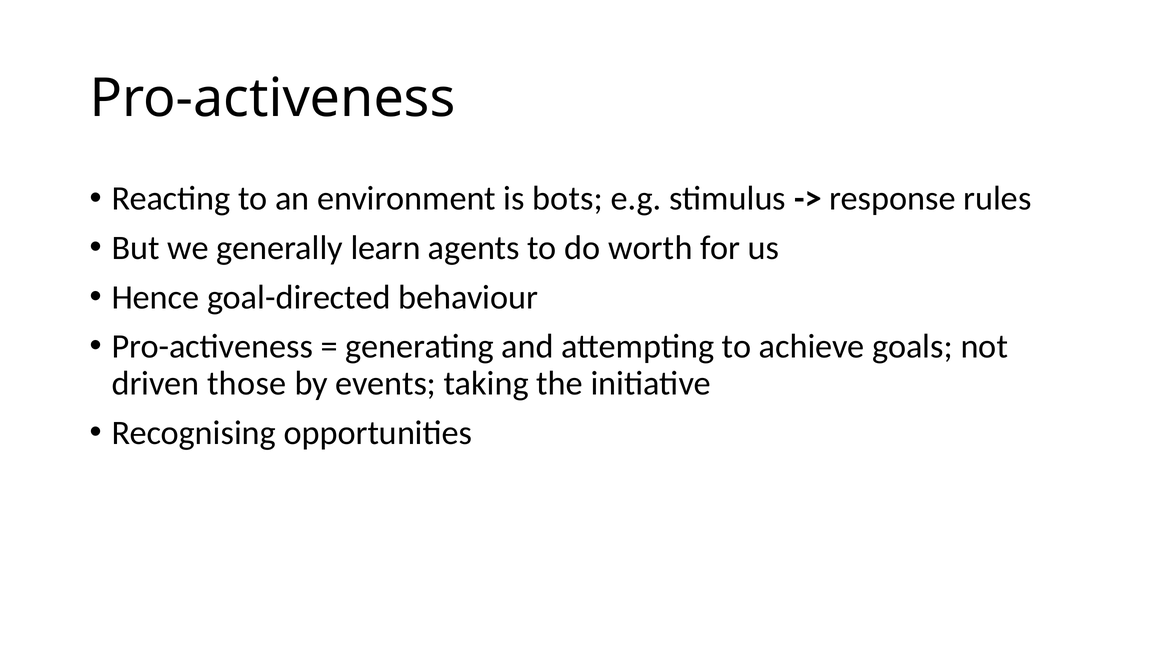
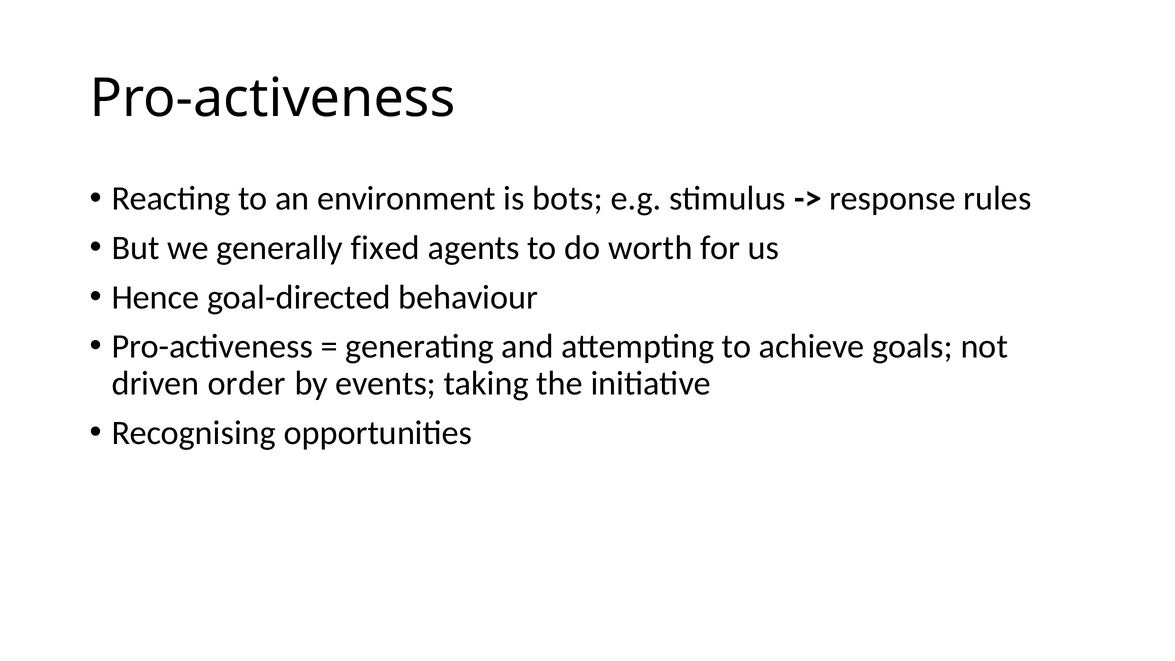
learn: learn -> fixed
those: those -> order
